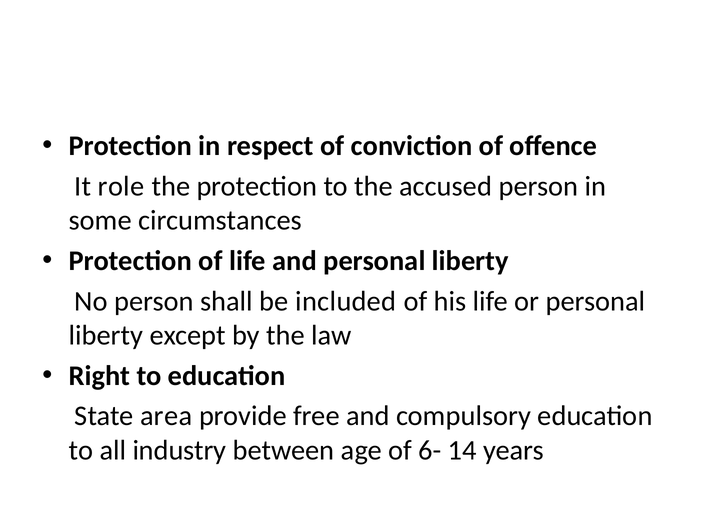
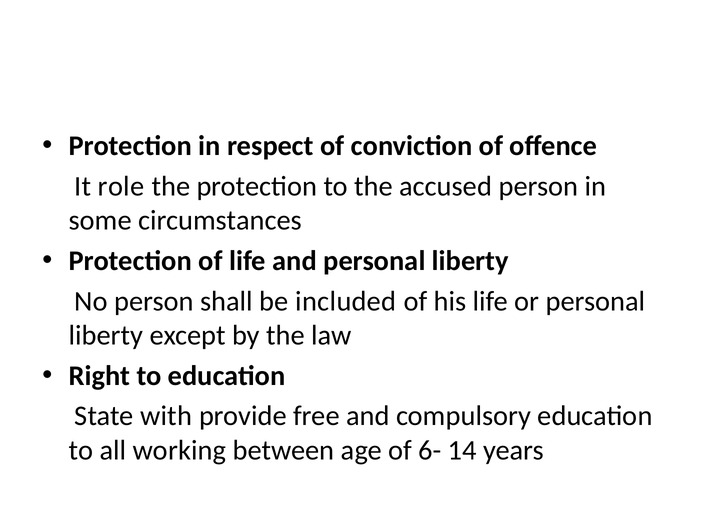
area: area -> with
industry: industry -> working
